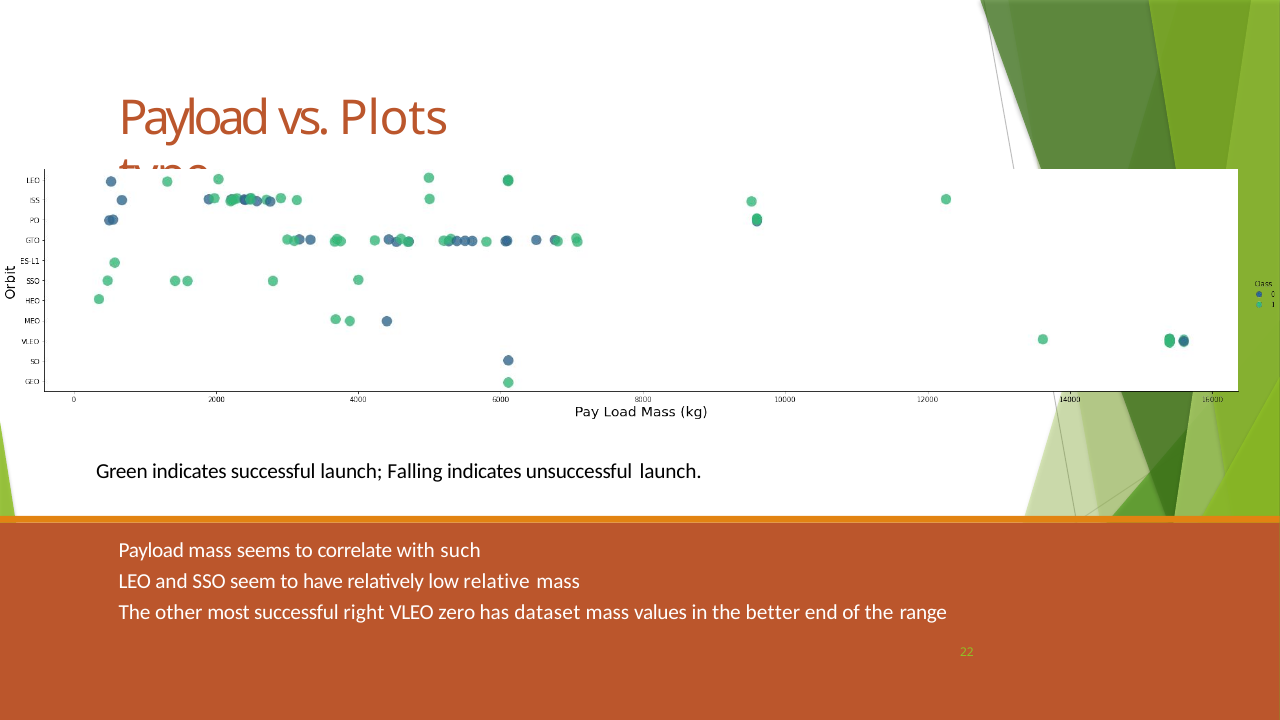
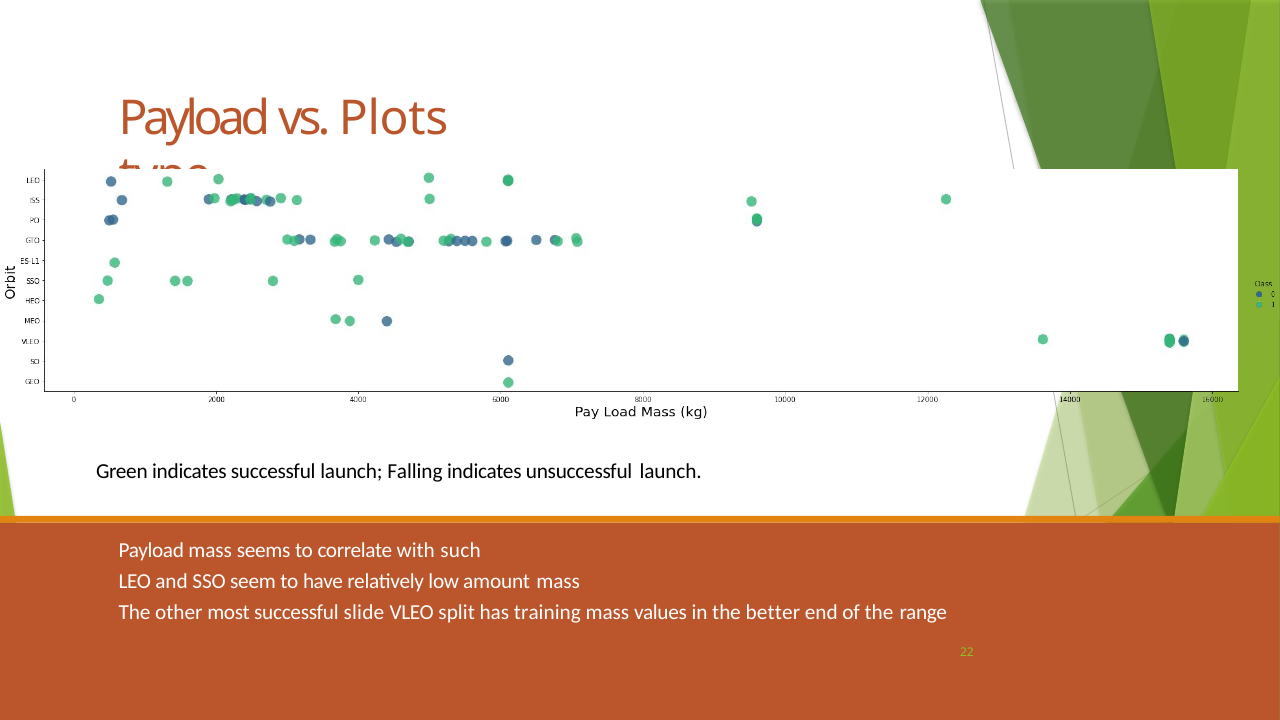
relative: relative -> amount
right: right -> slide
zero: zero -> split
dataset: dataset -> training
